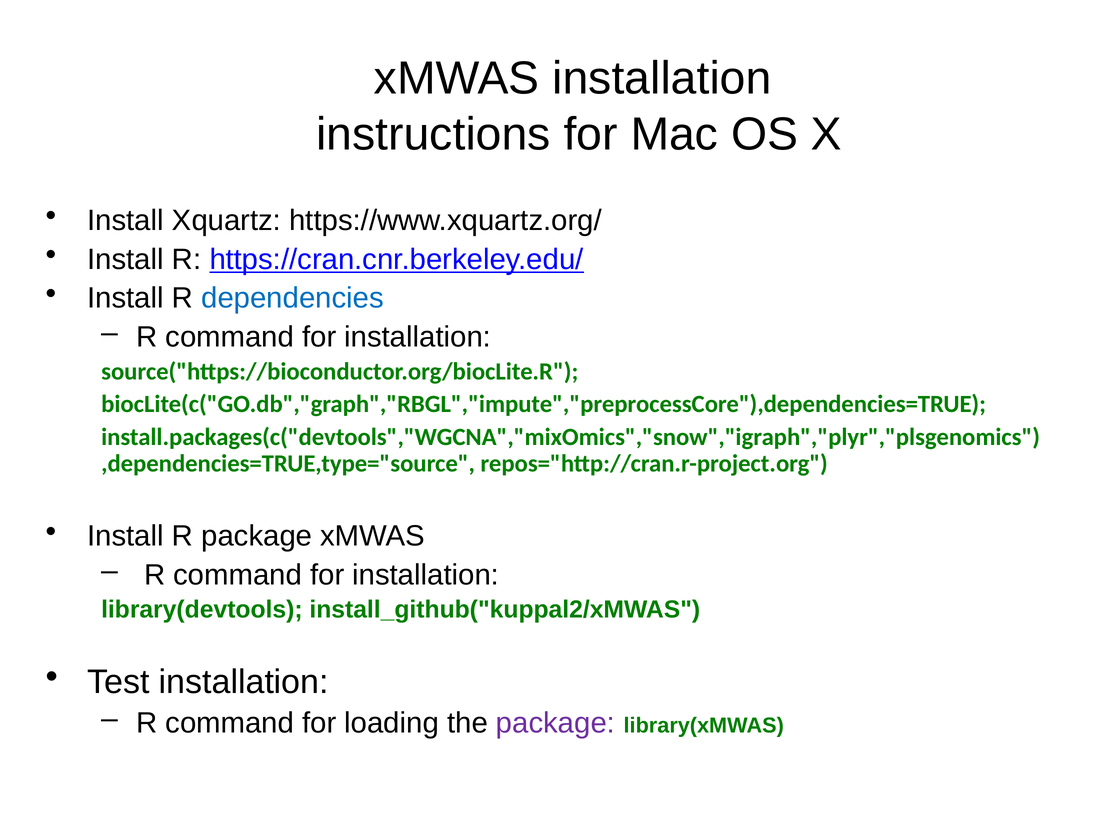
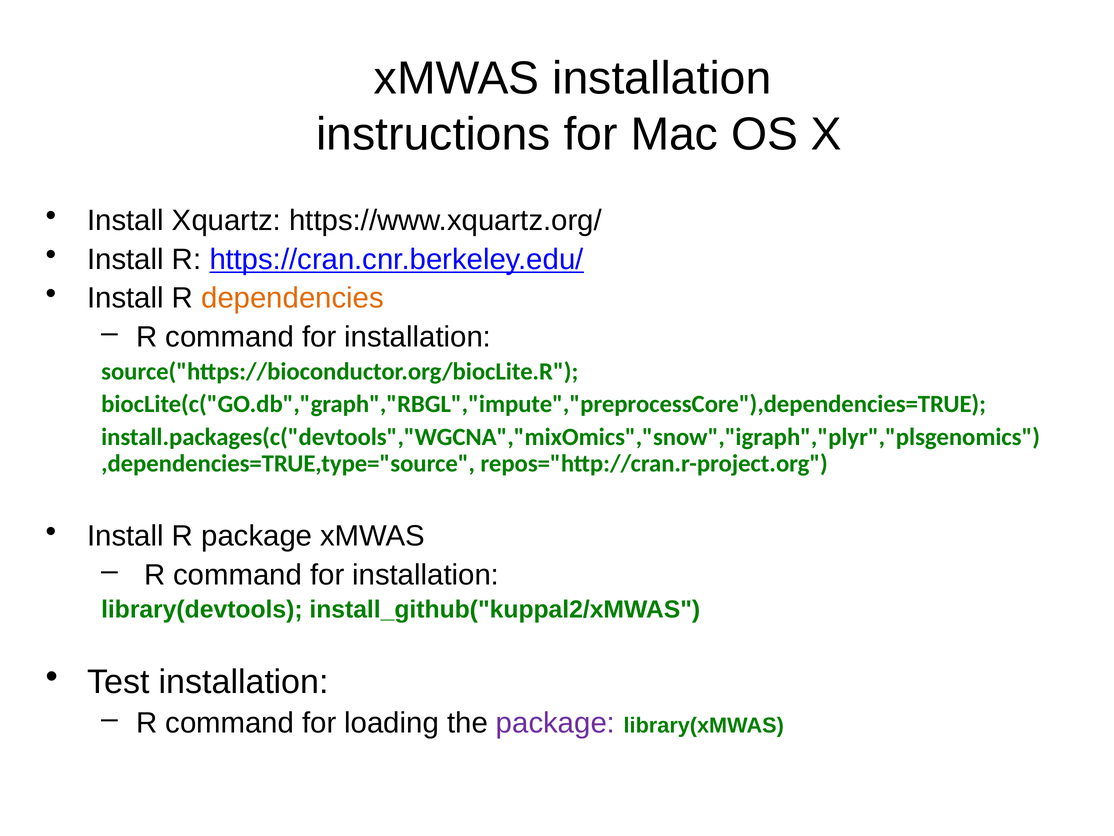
dependencies colour: blue -> orange
